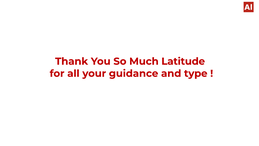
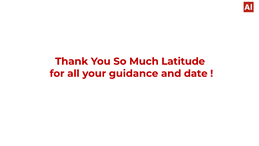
type: type -> date
